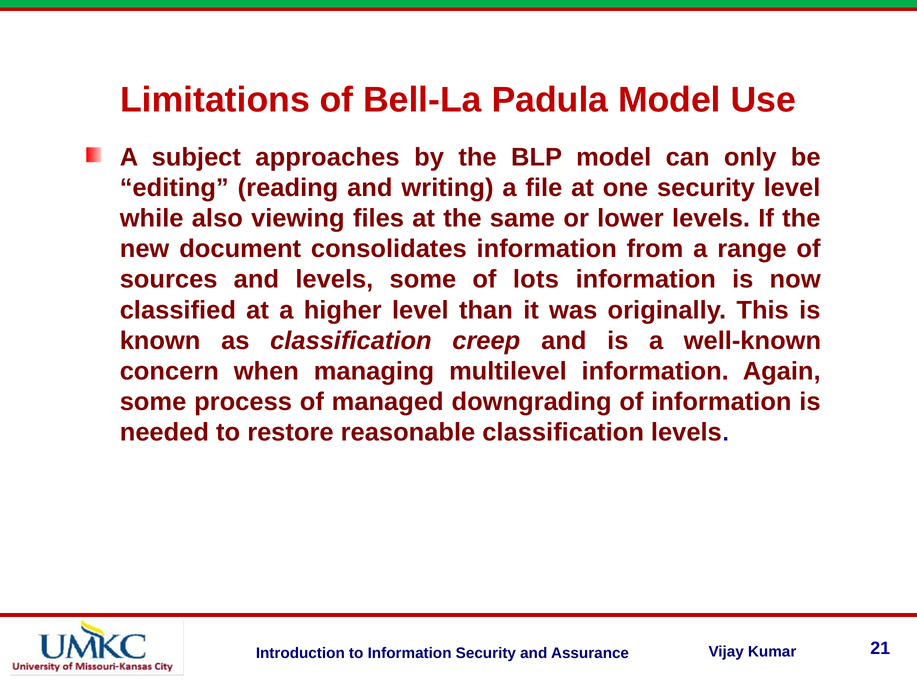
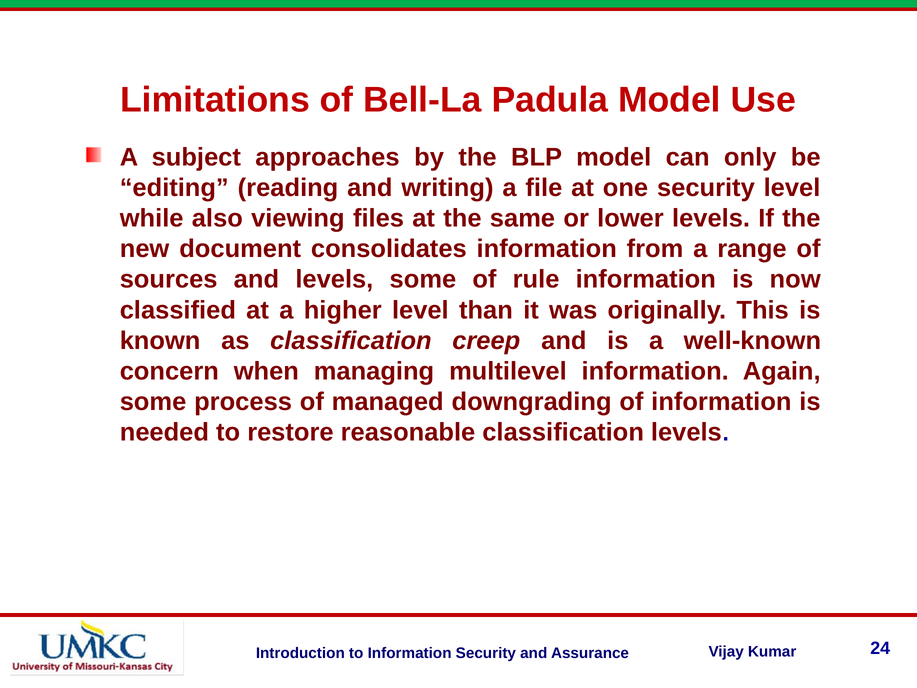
lots: lots -> rule
21: 21 -> 24
